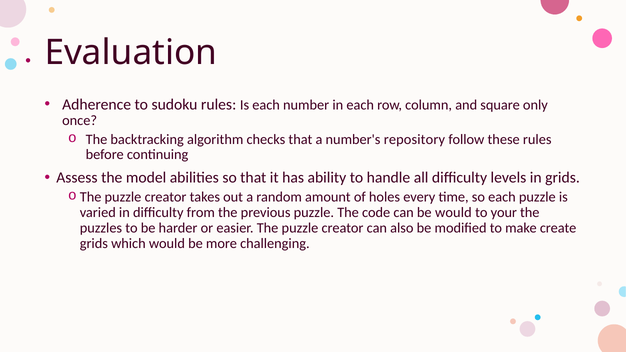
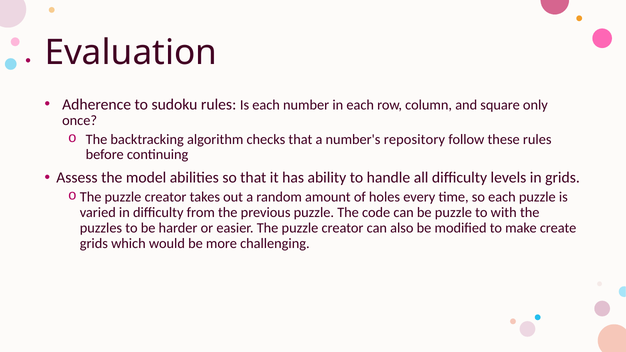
be would: would -> puzzle
your: your -> with
